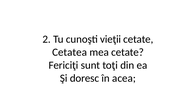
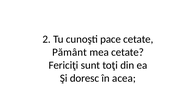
vieţii: vieţii -> pace
Cetatea: Cetatea -> Pământ
